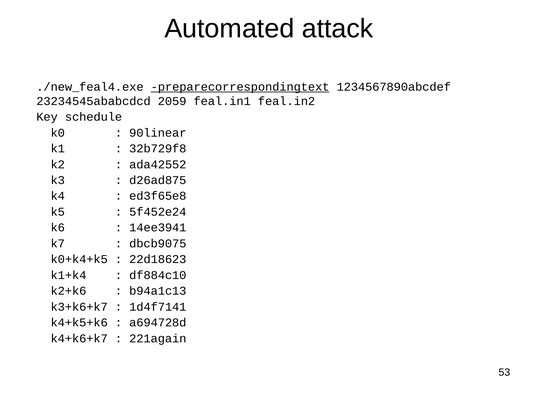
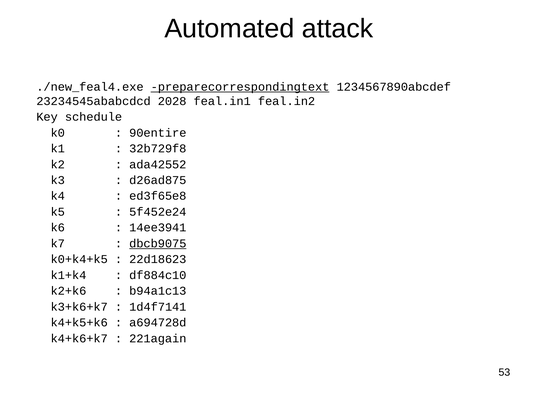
2059: 2059 -> 2028
90linear: 90linear -> 90entire
dbcb9075 underline: none -> present
